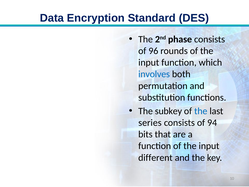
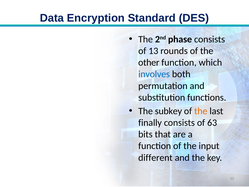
96: 96 -> 13
input at (149, 62): input -> other
the at (201, 111) colour: blue -> orange
series: series -> finally
94: 94 -> 63
